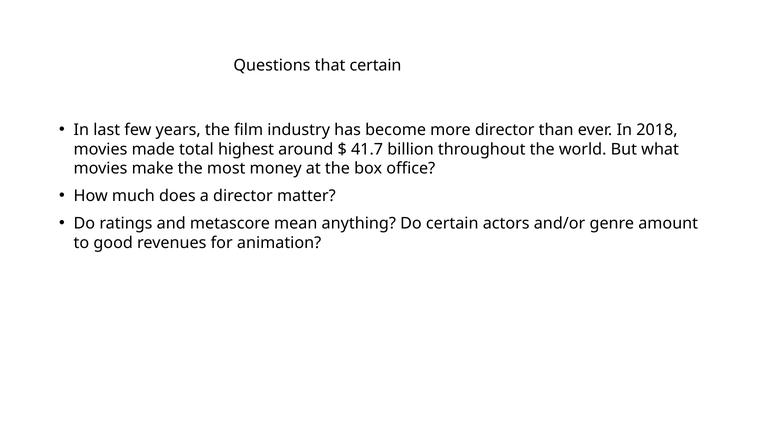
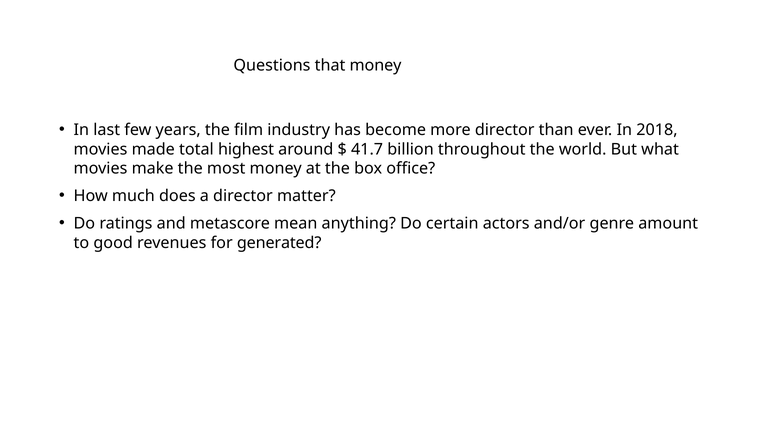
that certain: certain -> money
animation: animation -> generated
